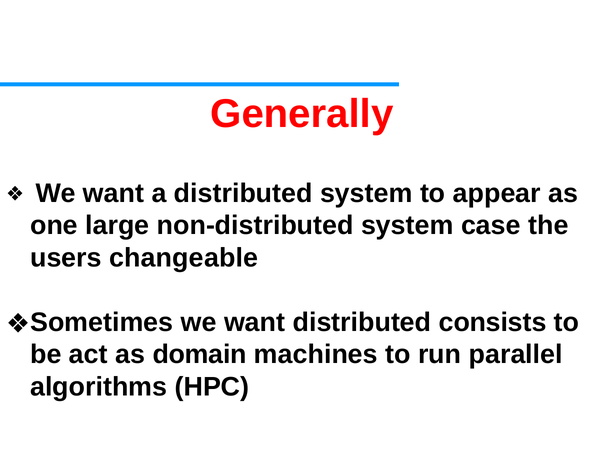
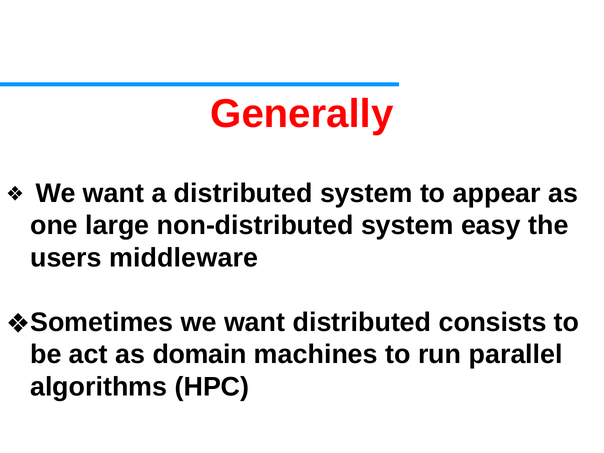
case: case -> easy
changeable: changeable -> middleware
